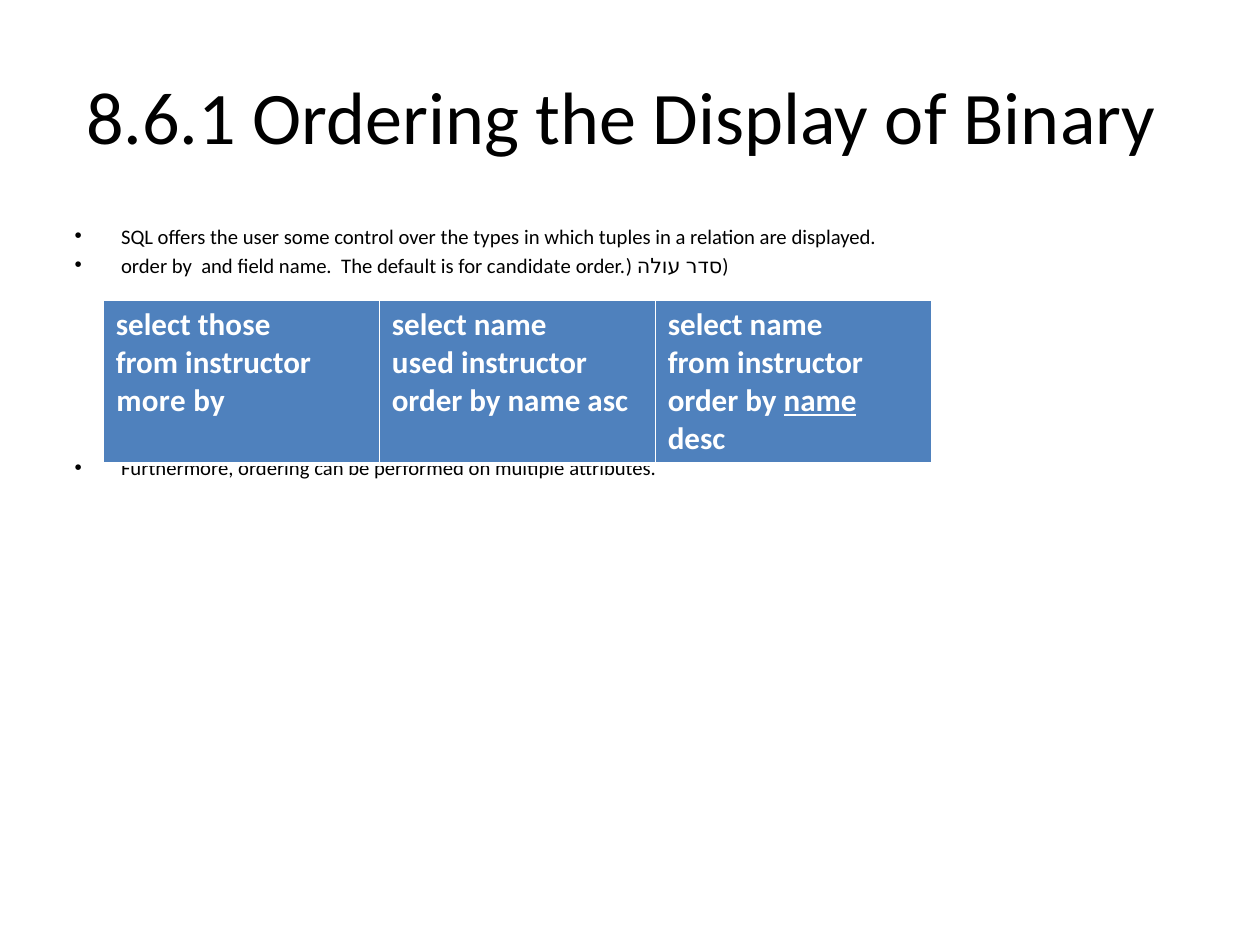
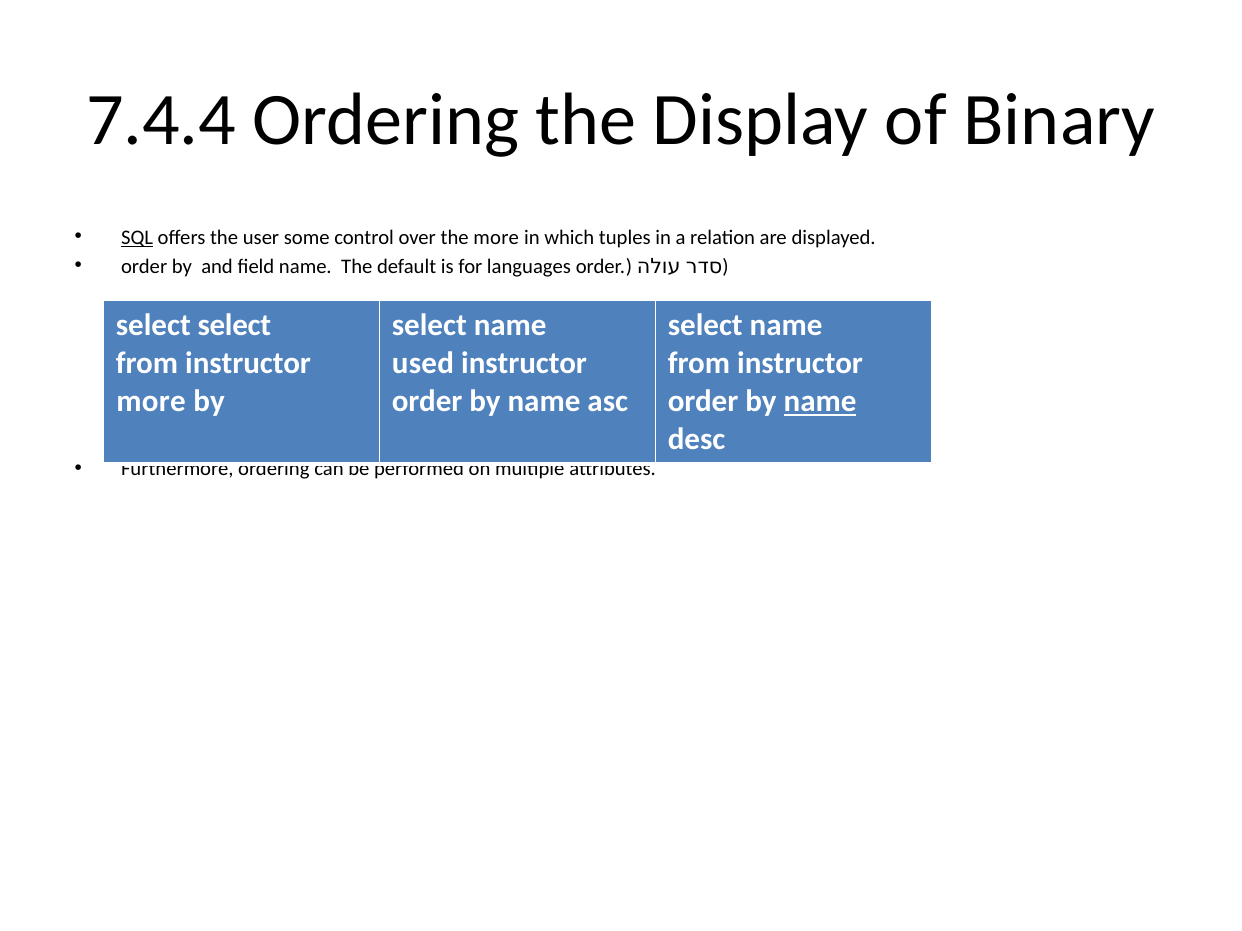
8.6.1: 8.6.1 -> 7.4.4
SQL underline: none -> present
the types: types -> more
candidate: candidate -> languages
select those: those -> select
